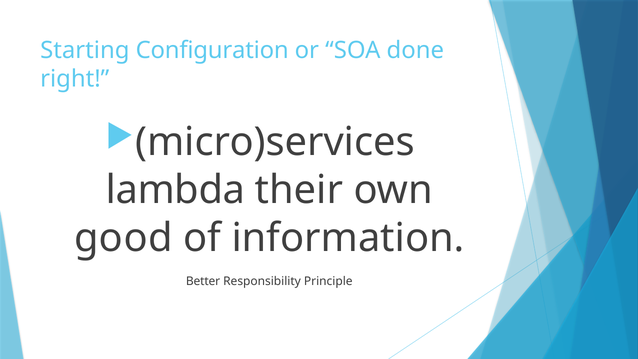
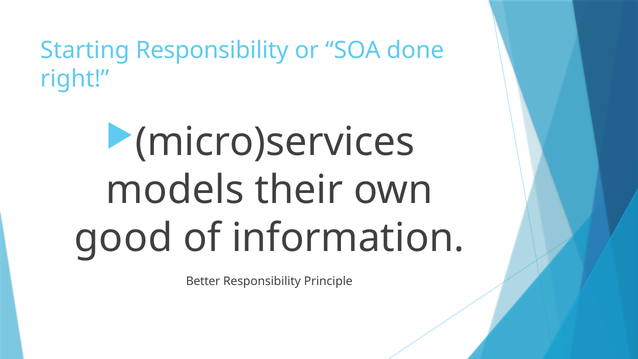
Starting Configuration: Configuration -> Responsibility
lambda: lambda -> models
